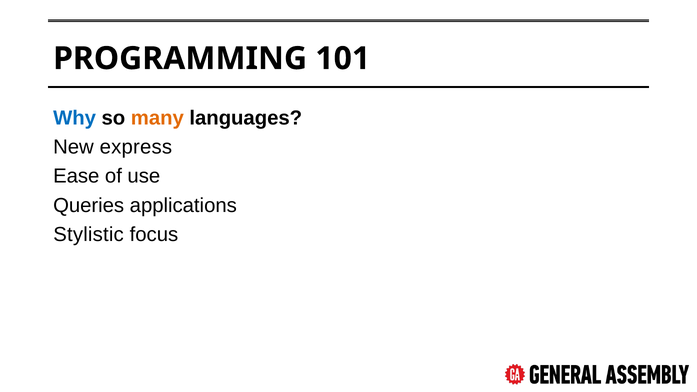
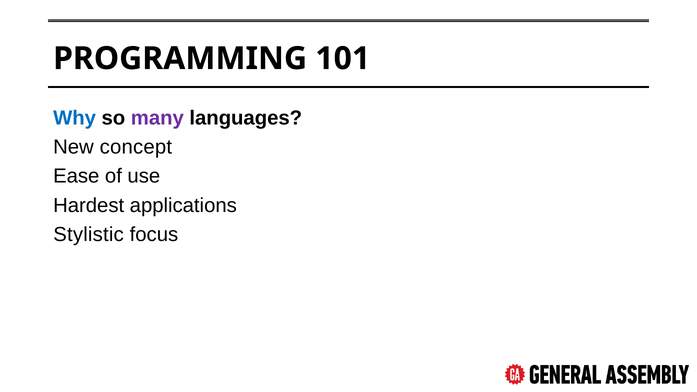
many colour: orange -> purple
express: express -> concept
Queries: Queries -> Hardest
